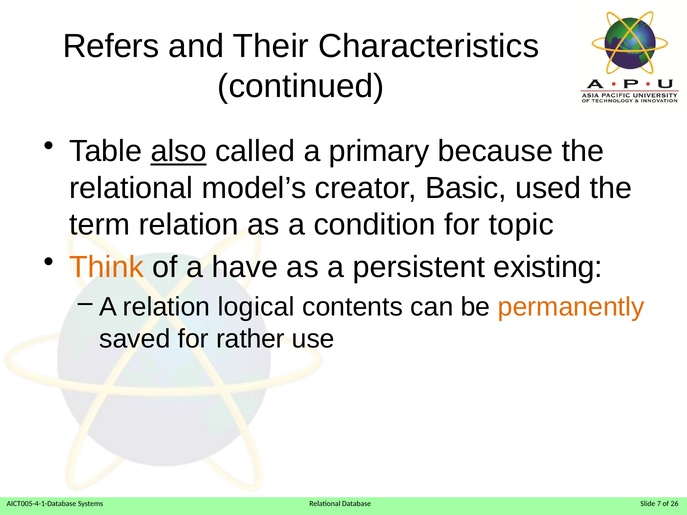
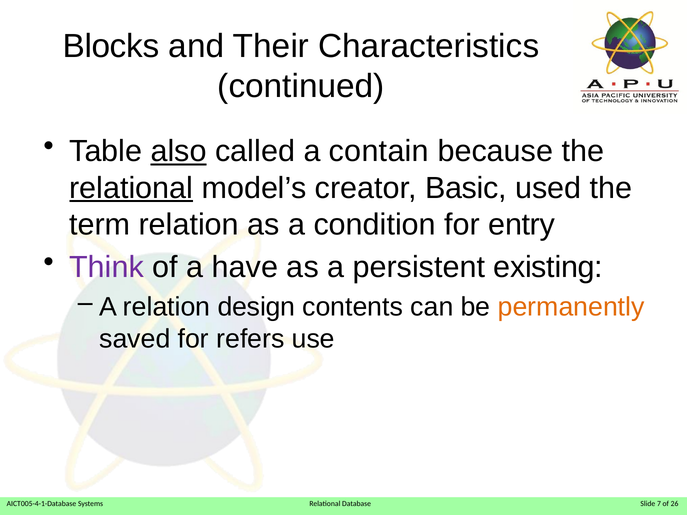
Refers: Refers -> Blocks
primary: primary -> contain
relational at (131, 188) underline: none -> present
topic: topic -> entry
Think colour: orange -> purple
logical: logical -> design
rather: rather -> refers
